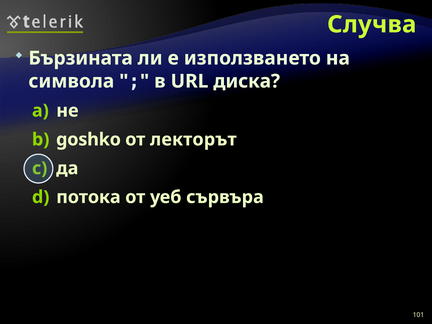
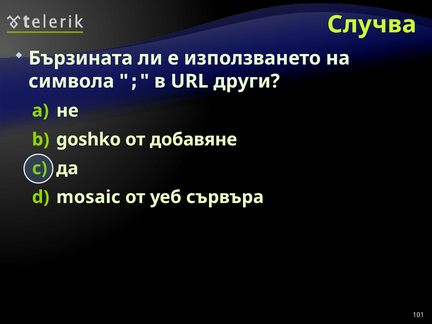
диска: диска -> други
лекторът: лекторът -> добавяне
потока: потока -> mosaic
